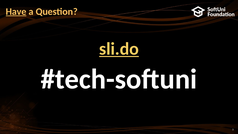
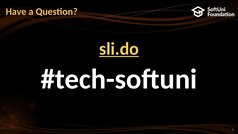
Have underline: present -> none
